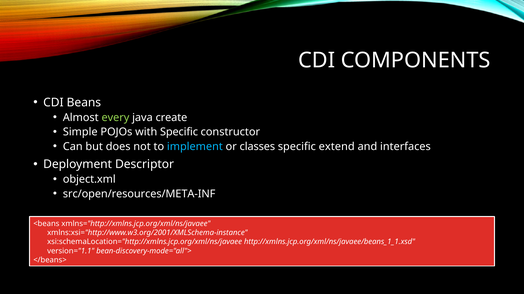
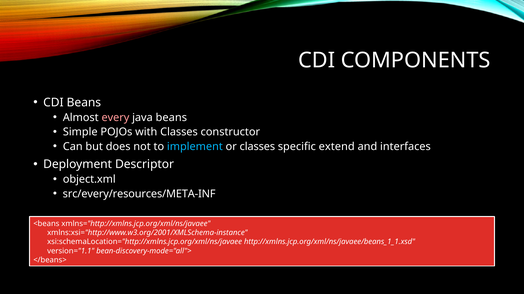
every colour: light green -> pink
java create: create -> beans
with Specific: Specific -> Classes
src/open/resources/META-INF: src/open/resources/META-INF -> src/every/resources/META-INF
